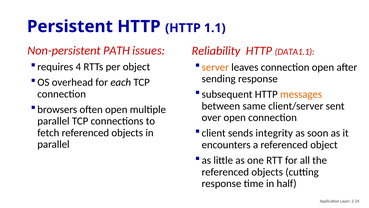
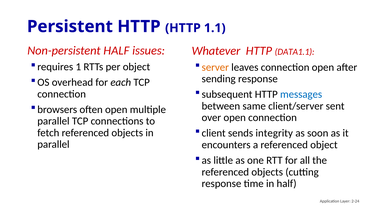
Non-persistent PATH: PATH -> HALF
Reliability: Reliability -> Whatever
4: 4 -> 1
messages colour: orange -> blue
